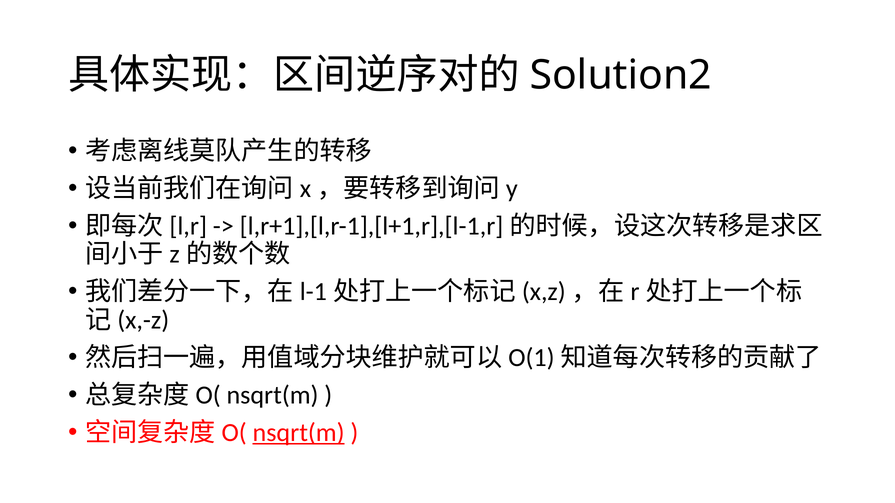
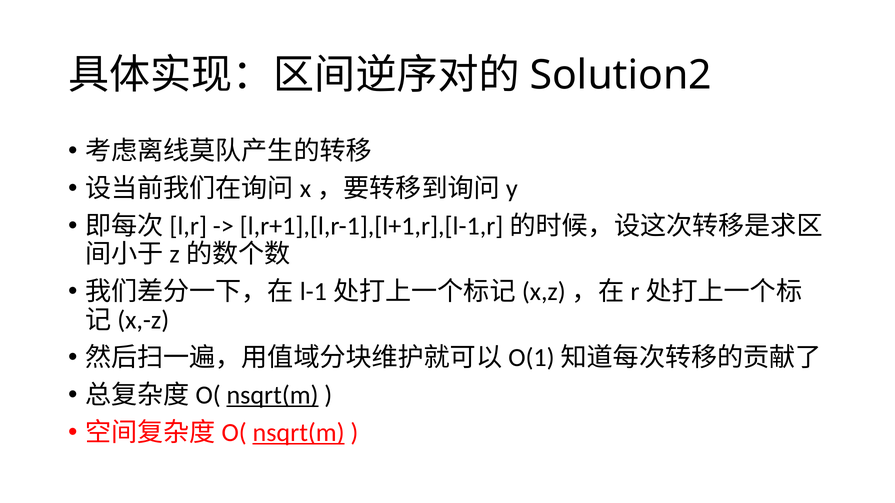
nsqrt(m at (273, 395) underline: none -> present
